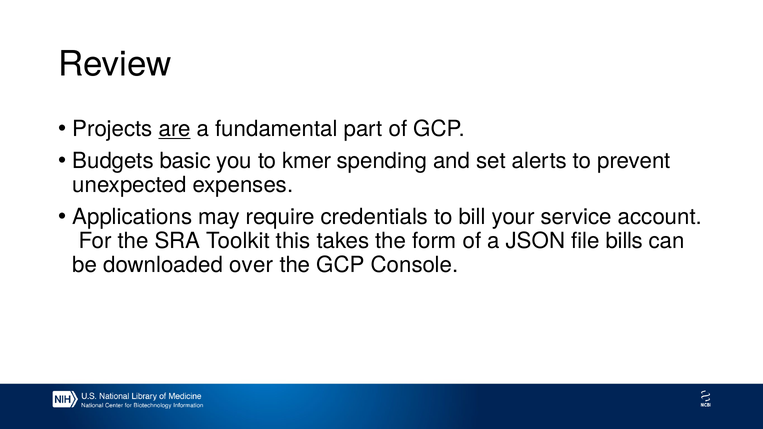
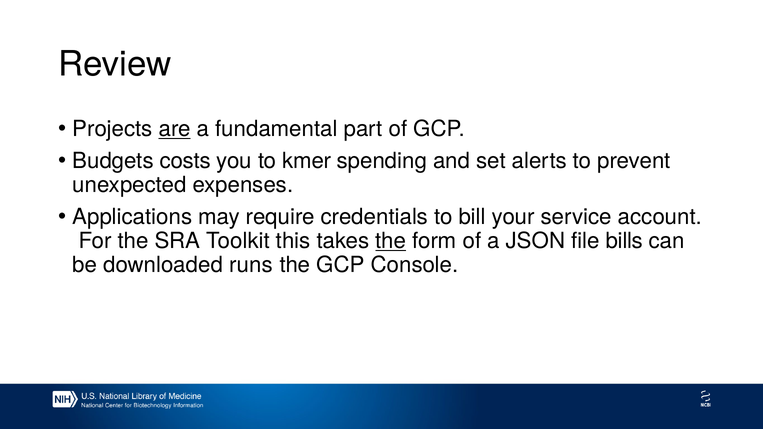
basic: basic -> costs
the at (391, 241) underline: none -> present
over: over -> runs
